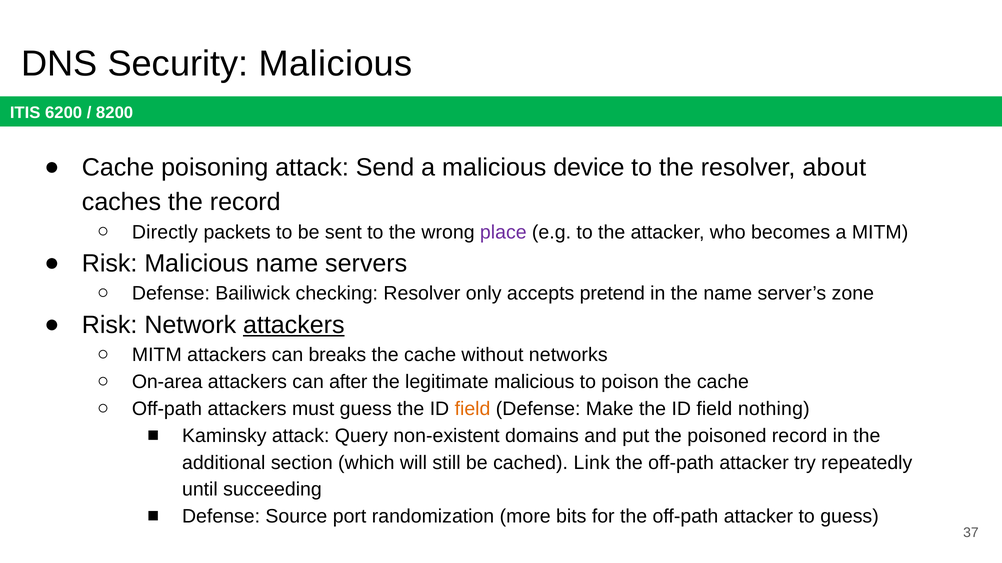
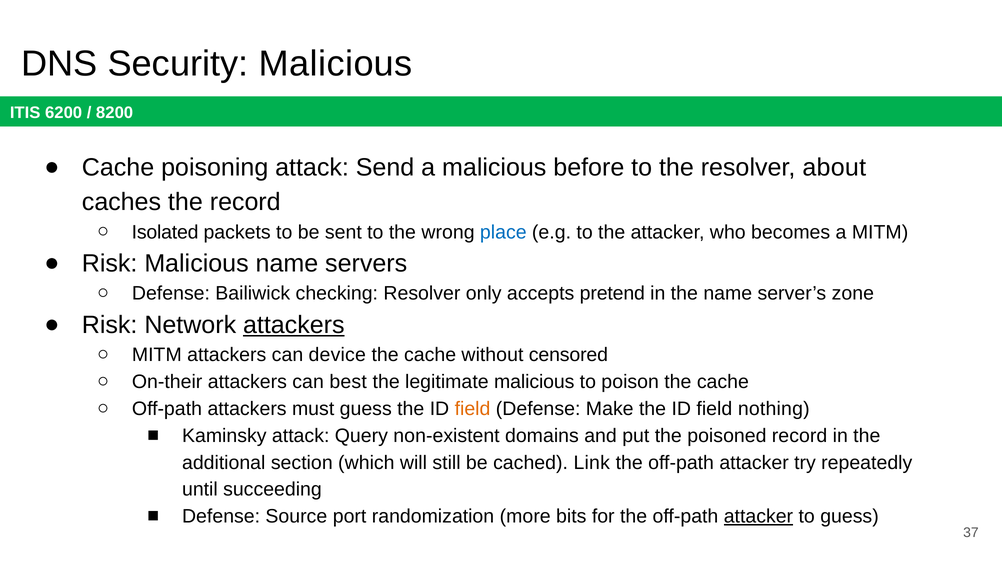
device: device -> before
Directly: Directly -> Isolated
place colour: purple -> blue
breaks: breaks -> device
networks: networks -> censored
On-area: On-area -> On-their
after: after -> best
attacker at (758, 517) underline: none -> present
